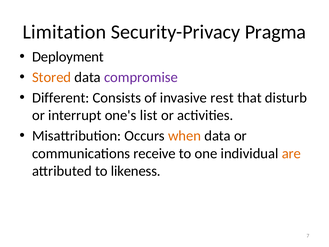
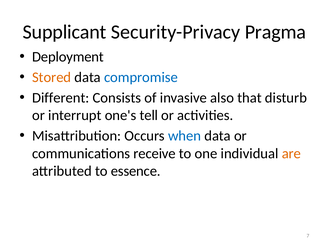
Limitation: Limitation -> Supplicant
compromise colour: purple -> blue
rest: rest -> also
list: list -> tell
when colour: orange -> blue
likeness: likeness -> essence
